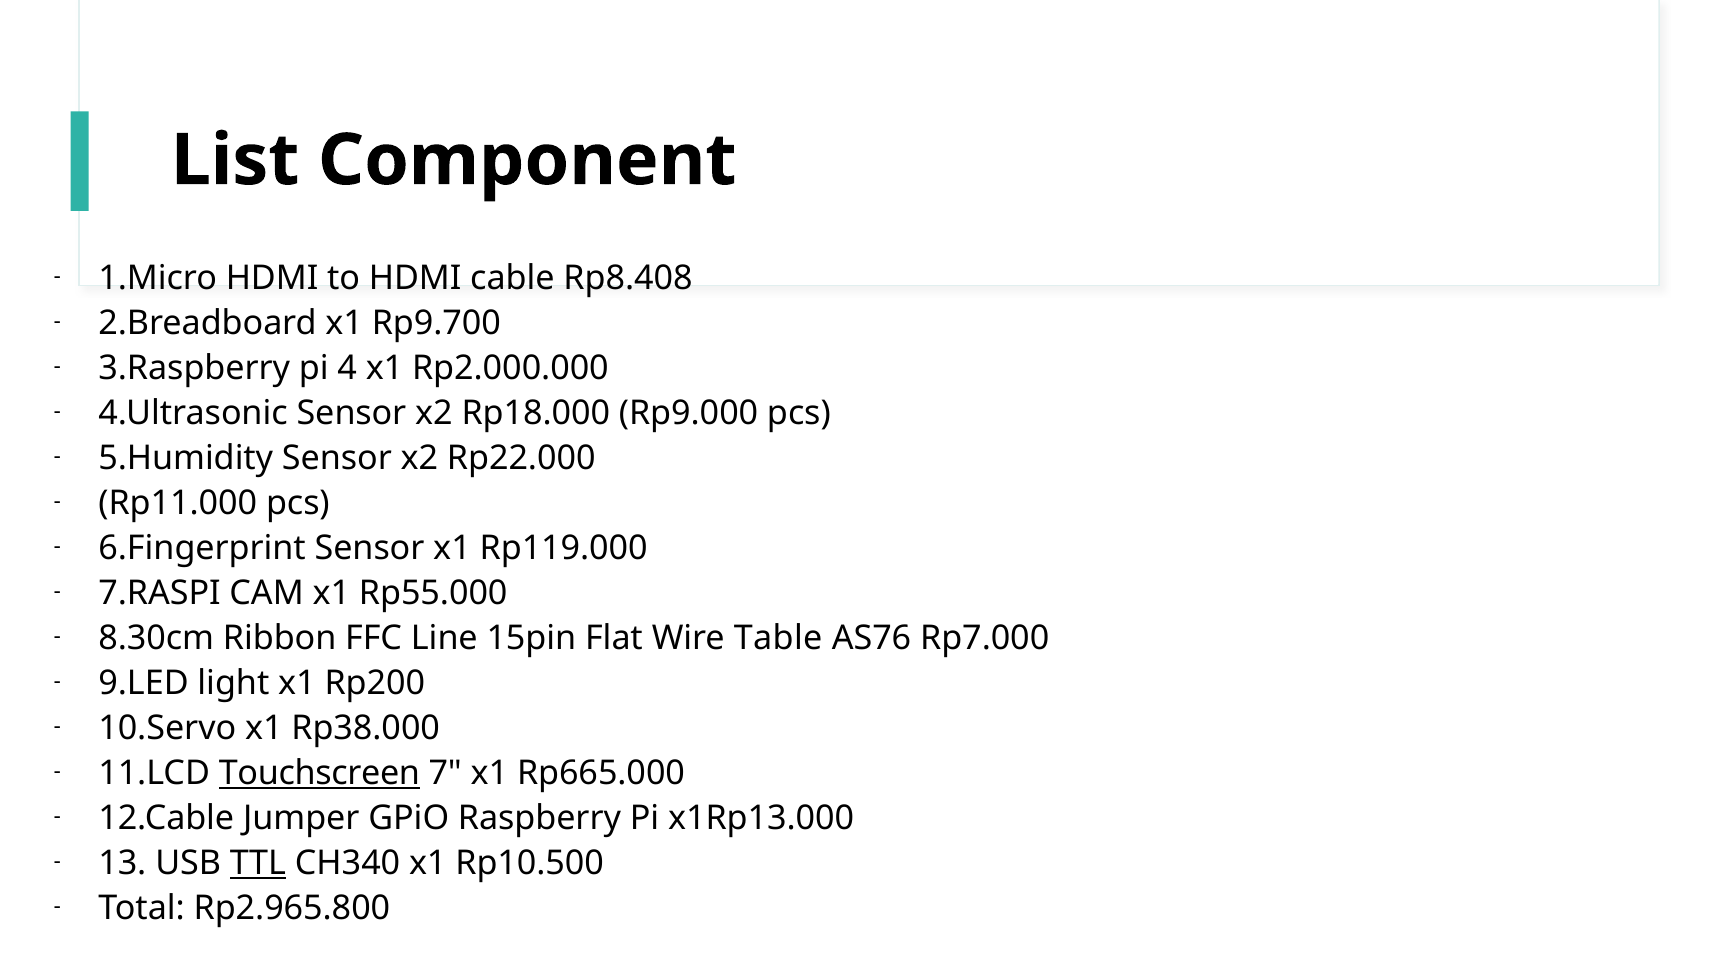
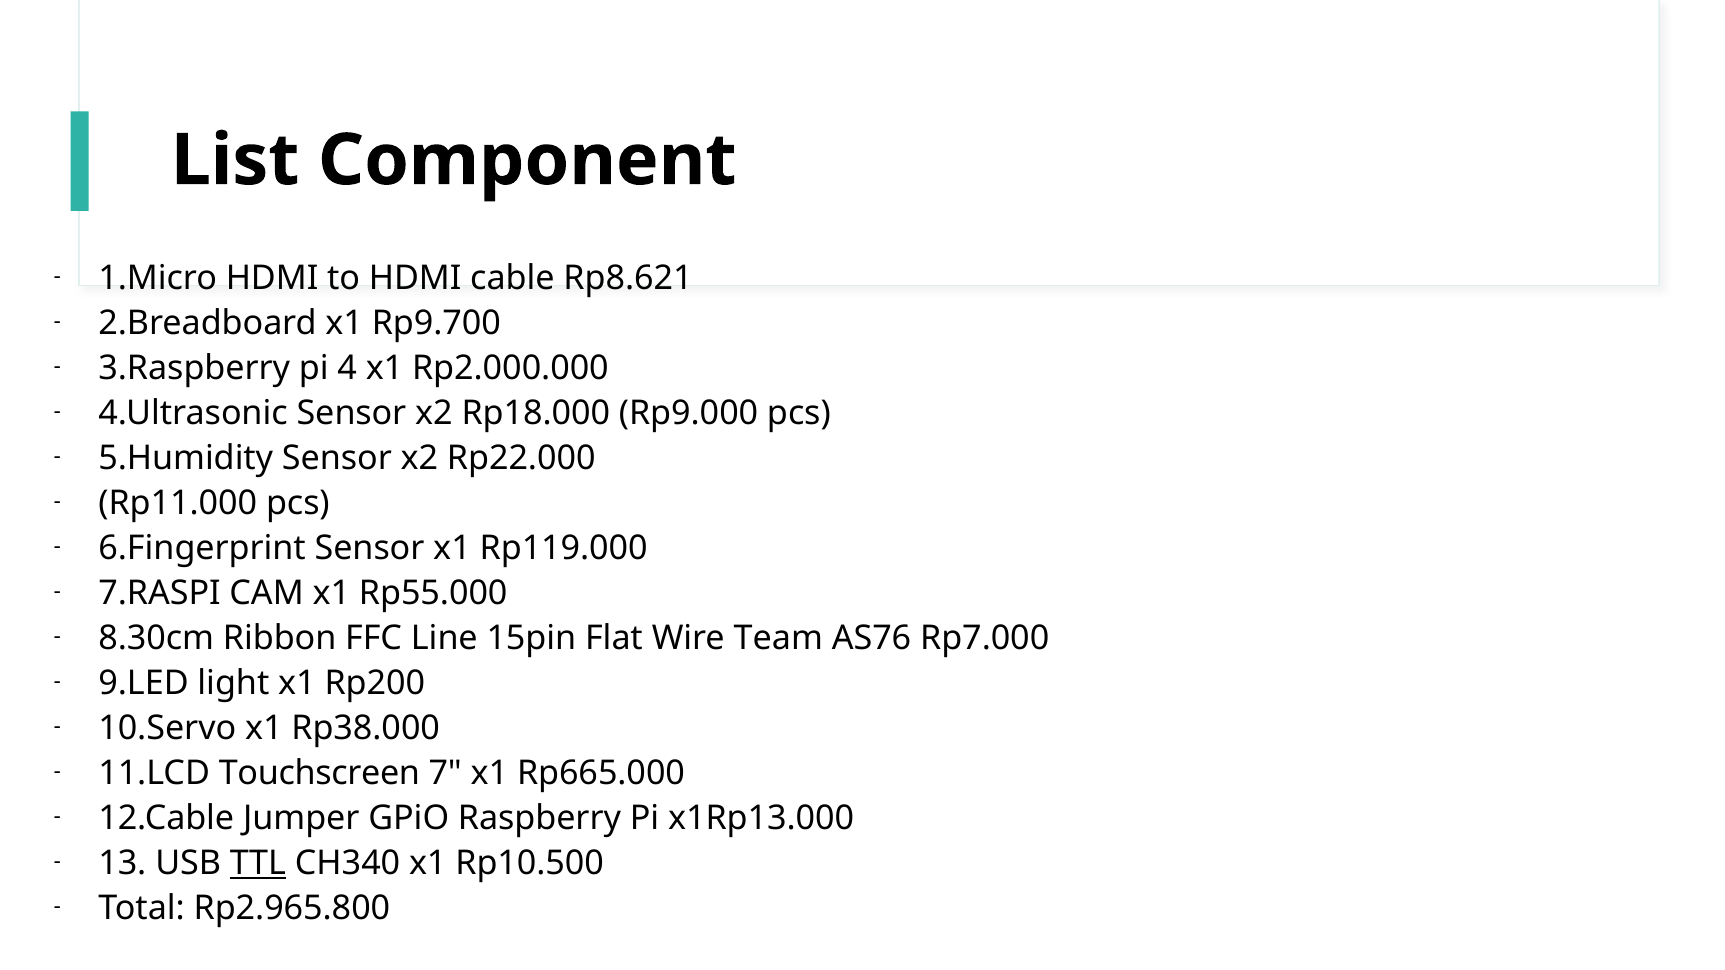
Rp8.408: Rp8.408 -> Rp8.621
Table: Table -> Team
Touchscreen underline: present -> none
